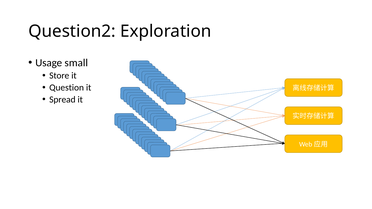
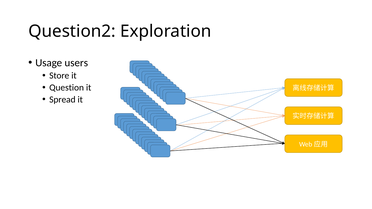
small: small -> users
